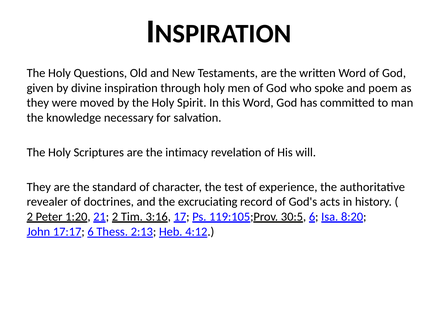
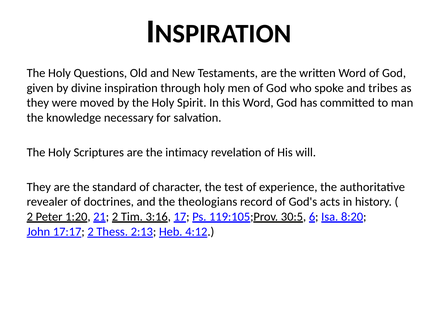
poem: poem -> tribes
excruciating: excruciating -> theologians
17:17 6: 6 -> 2
